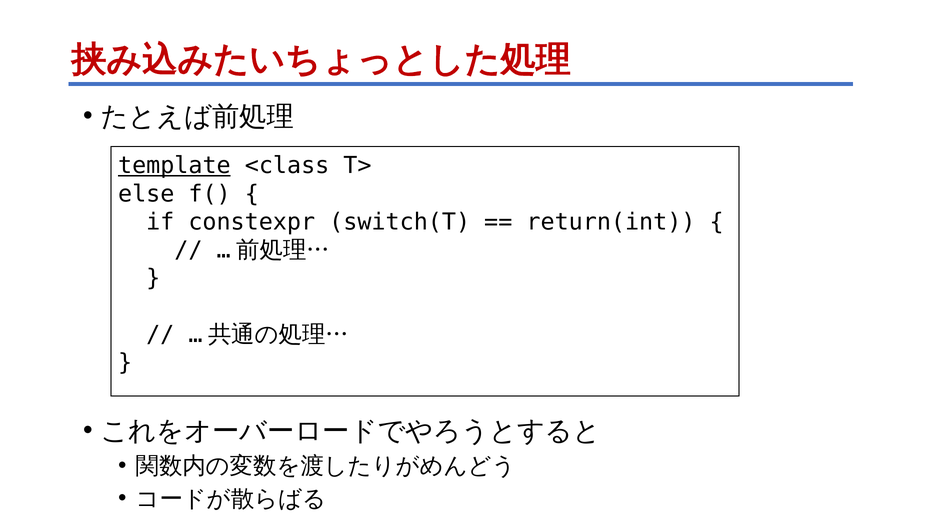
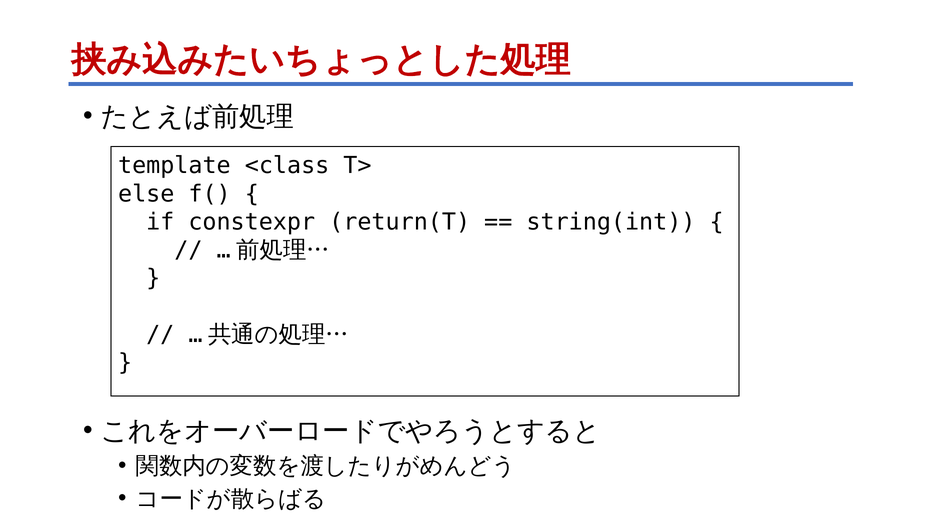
template underline: present -> none
switch(T: switch(T -> return(T
return(int: return(int -> string(int
